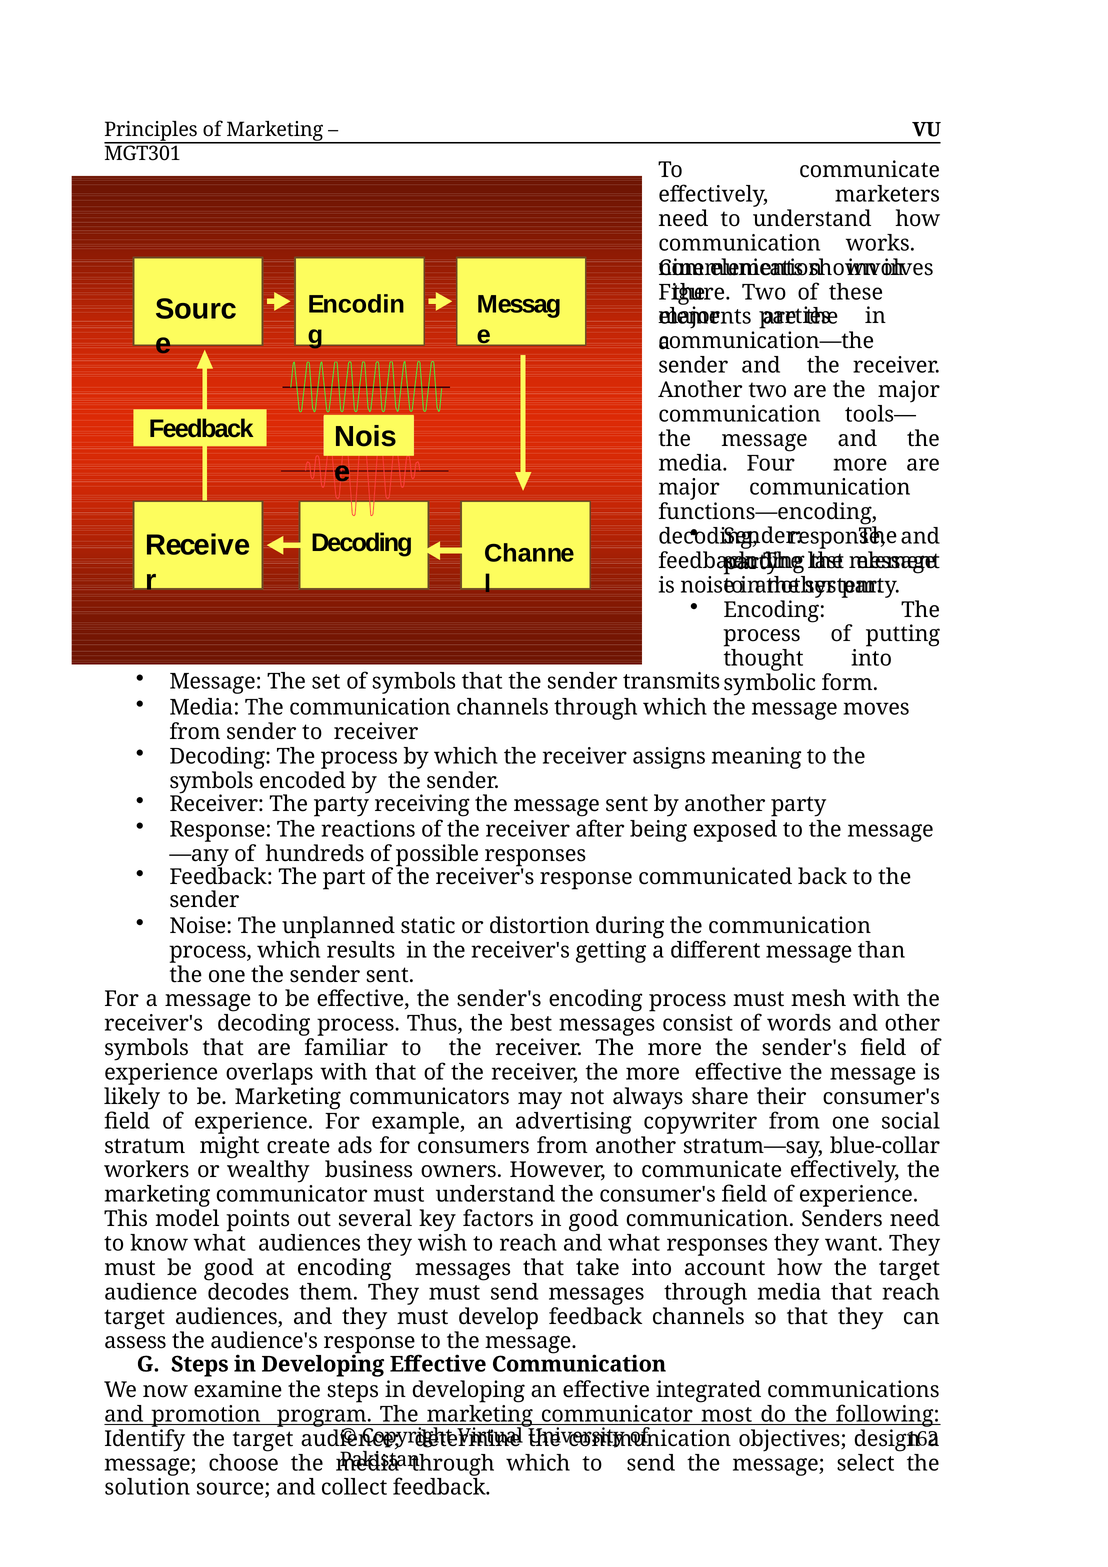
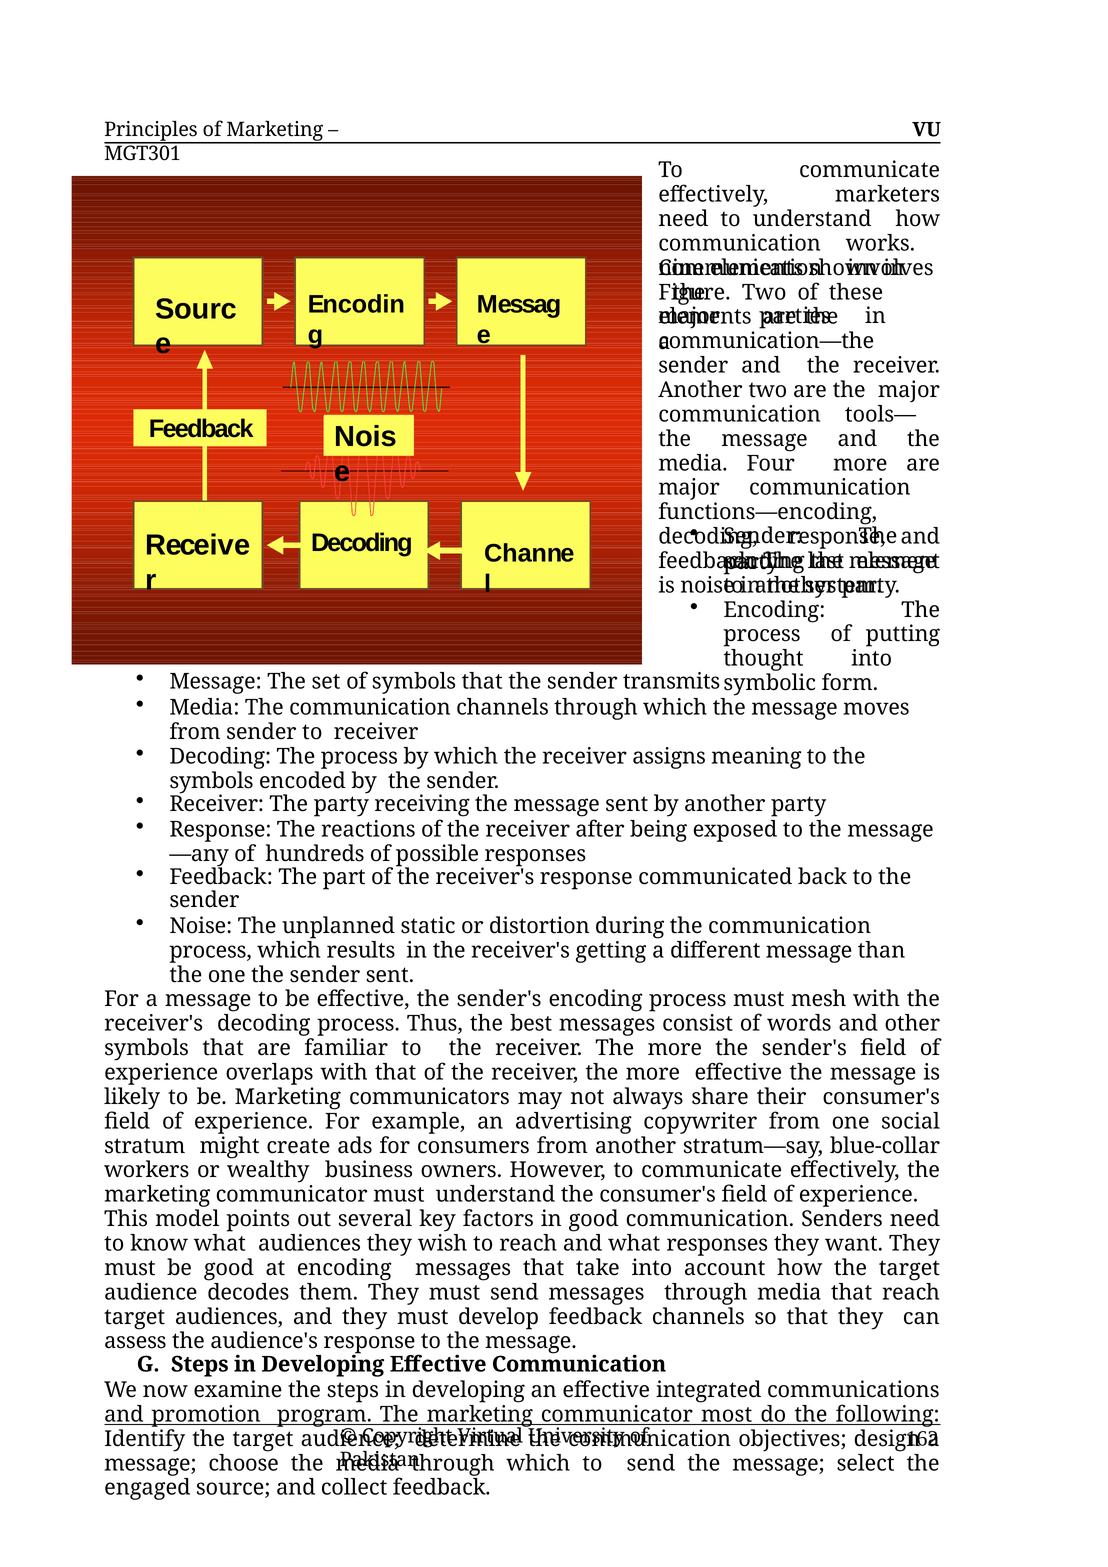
solution: solution -> engaged
